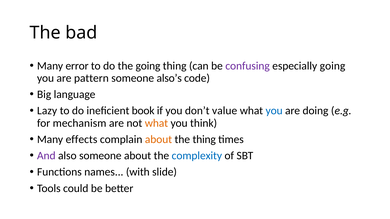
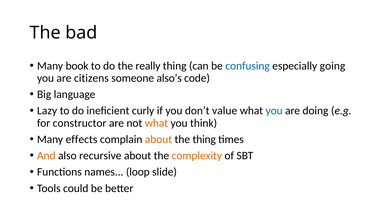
error: error -> book
the going: going -> really
confusing colour: purple -> blue
pattern: pattern -> citizens
book: book -> curly
mechanism: mechanism -> constructor
And colour: purple -> orange
also someone: someone -> recursive
complexity colour: blue -> orange
with: with -> loop
